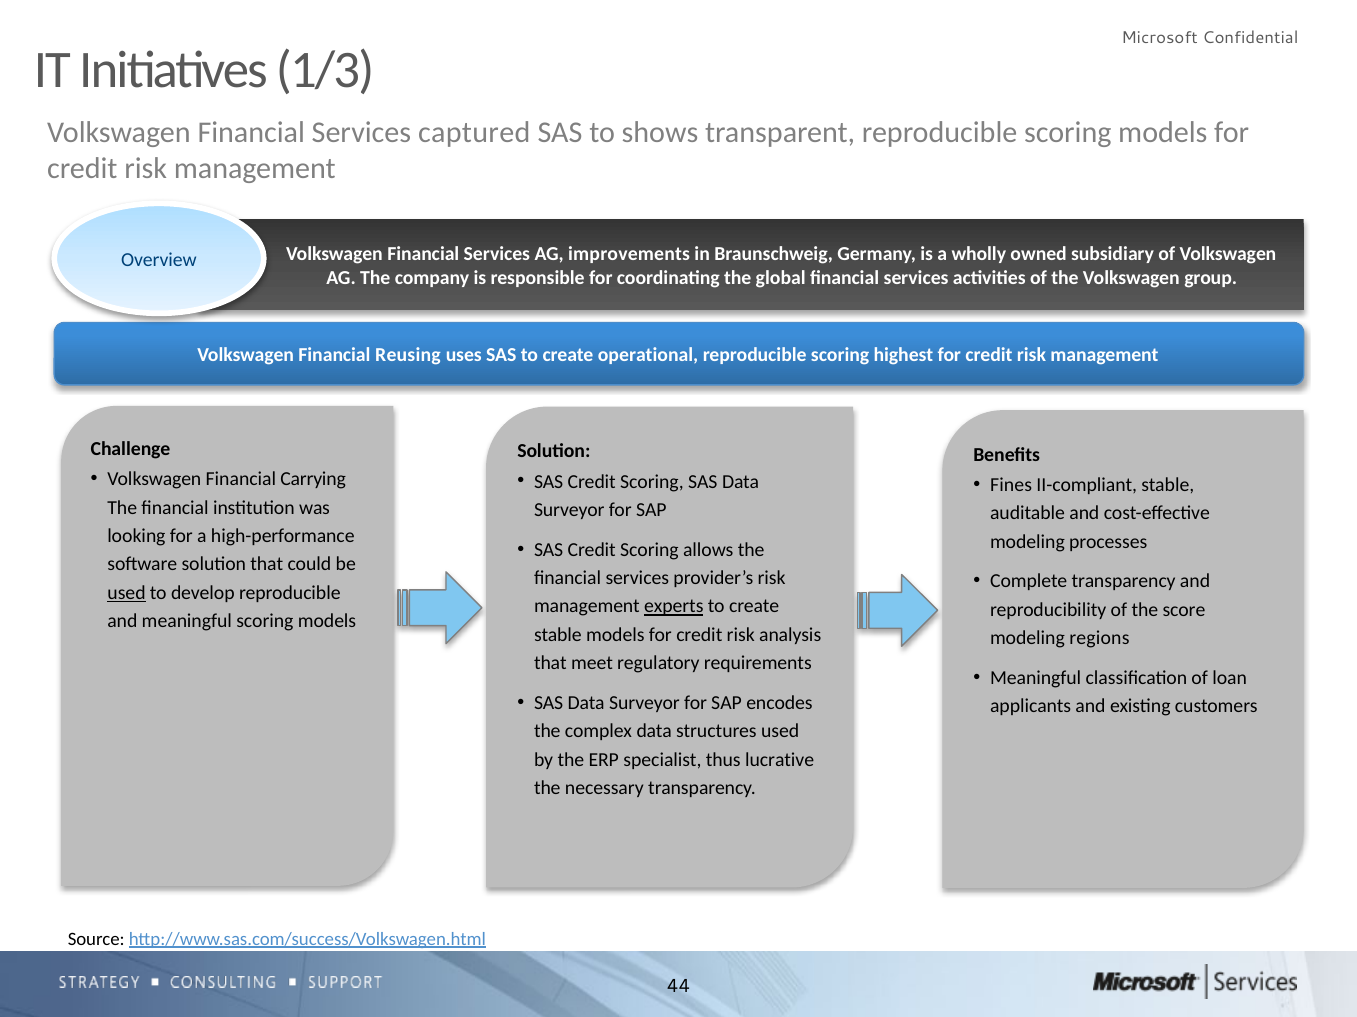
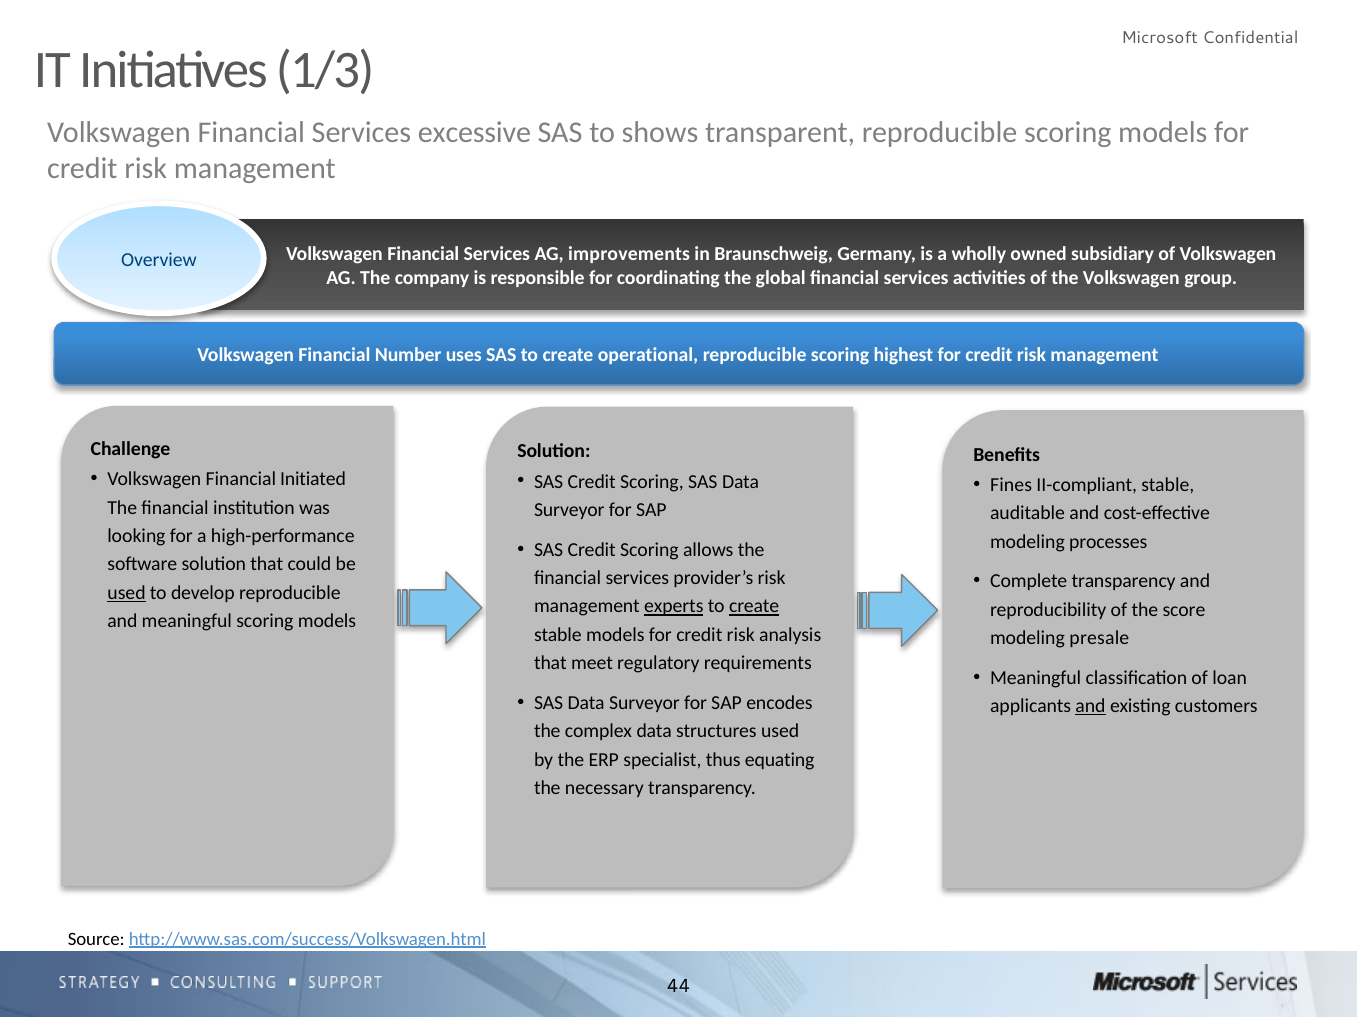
captured: captured -> excessive
Reusing: Reusing -> Number
Carrying: Carrying -> Initiated
create at (754, 607) underline: none -> present
regions: regions -> presale
and at (1091, 707) underline: none -> present
lucrative: lucrative -> equating
